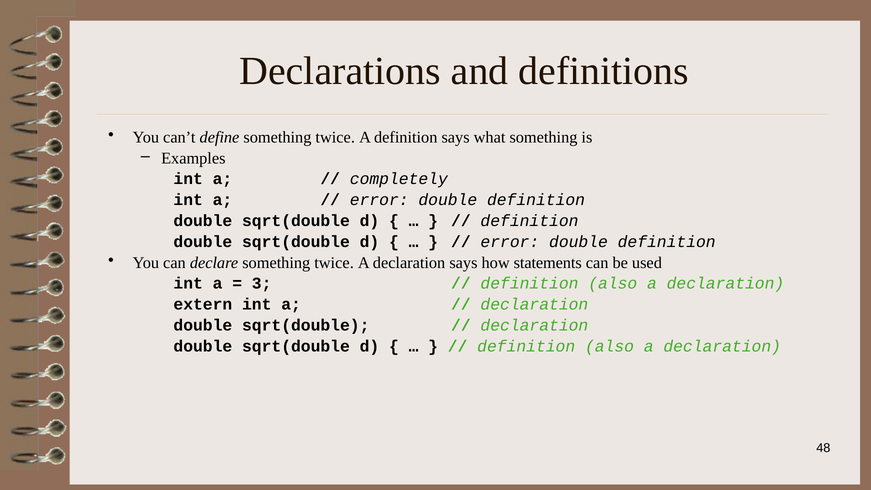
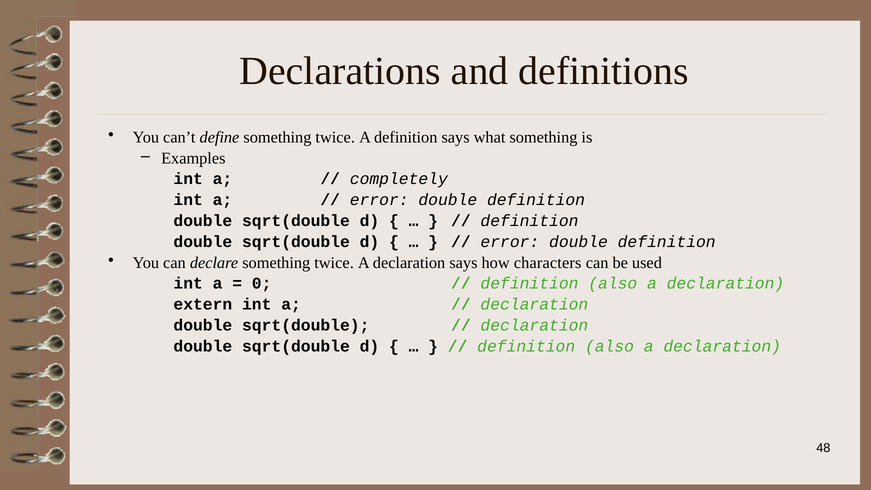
statements: statements -> characters
3: 3 -> 0
